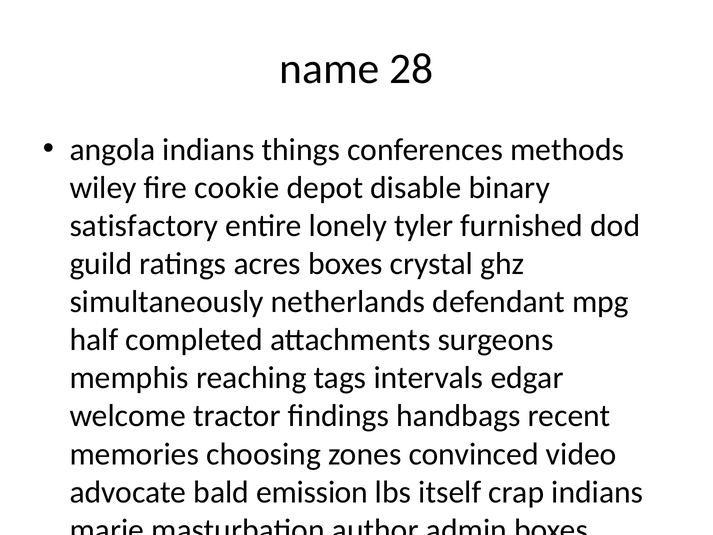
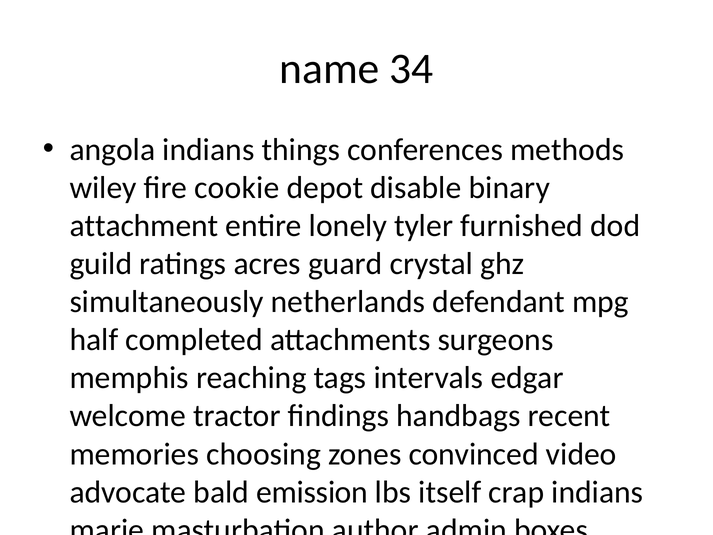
28: 28 -> 34
satisfactory: satisfactory -> attachment
acres boxes: boxes -> guard
